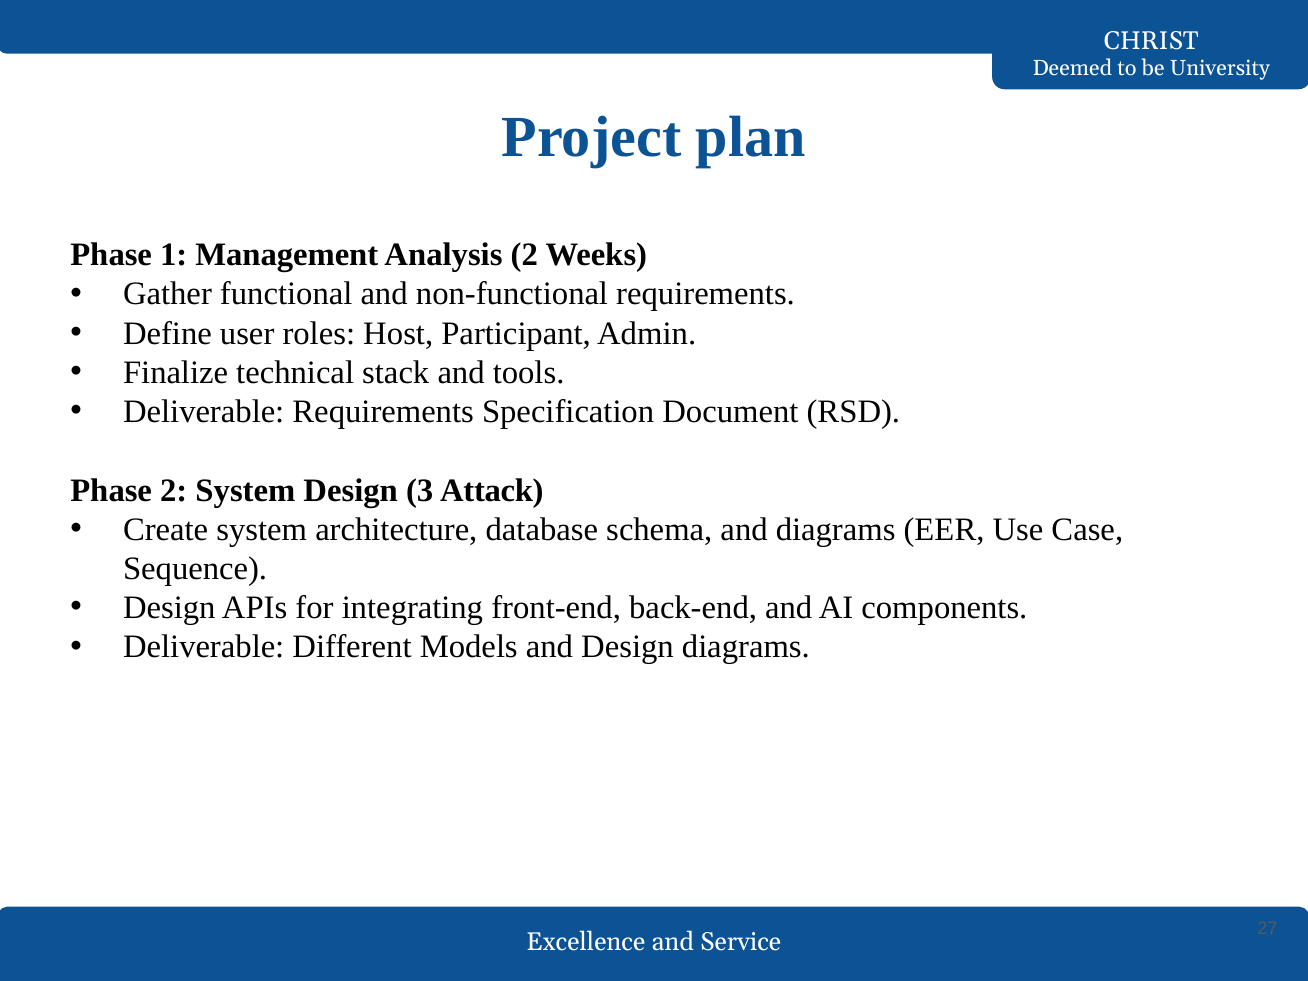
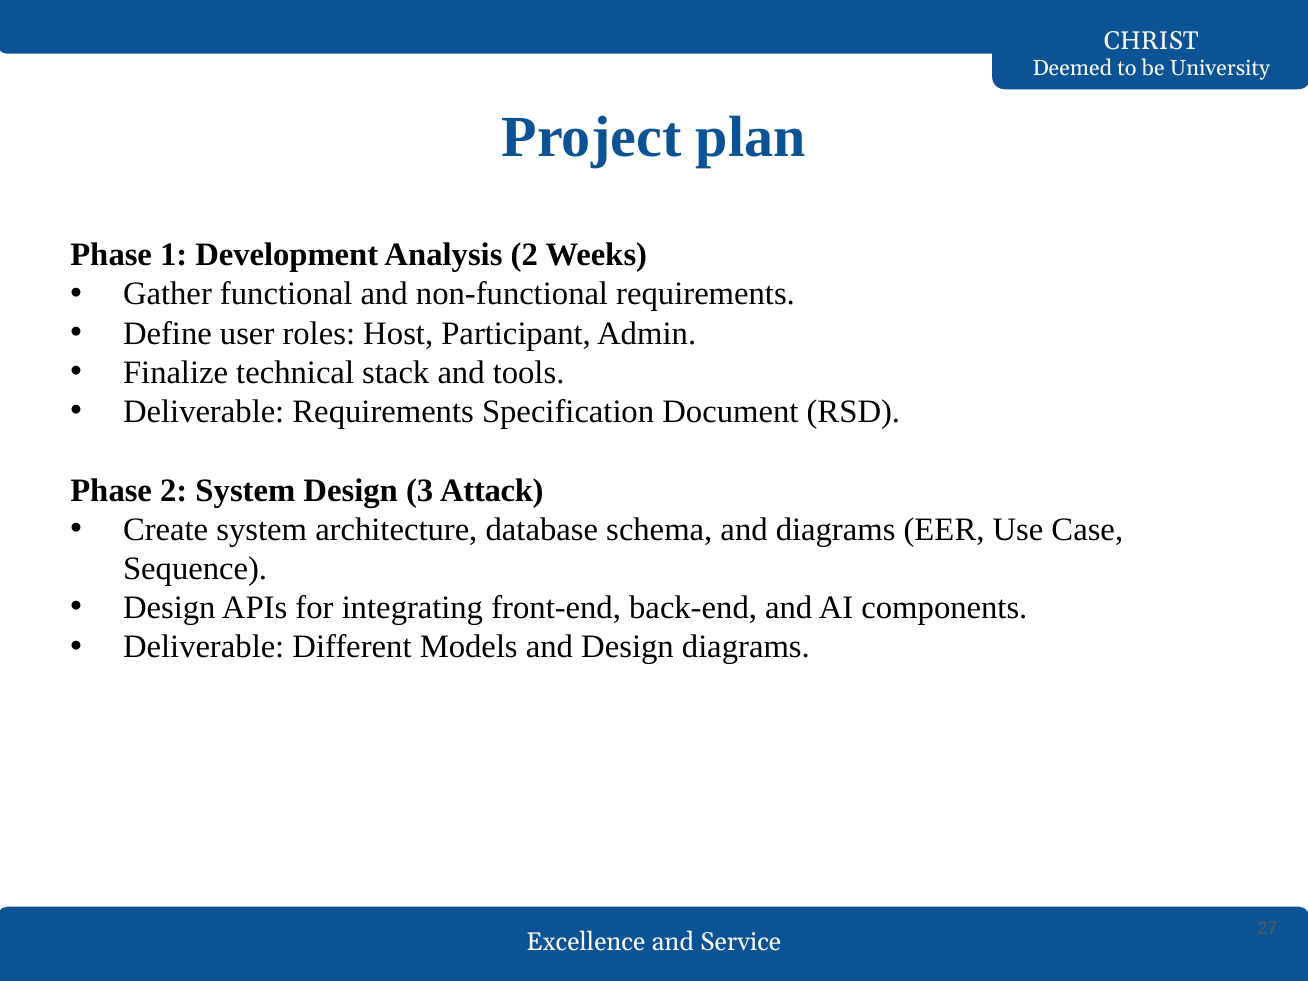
Management: Management -> Development
